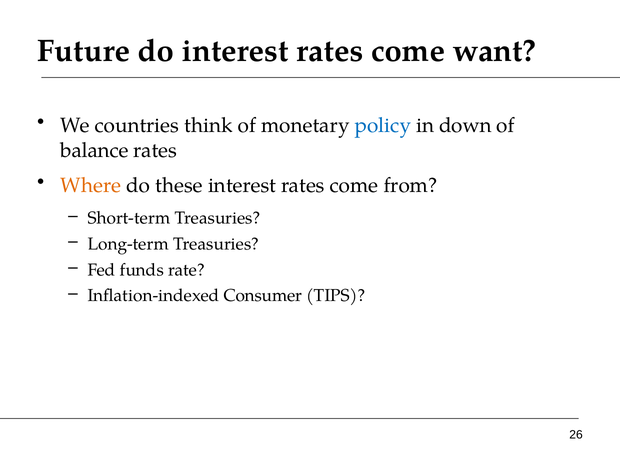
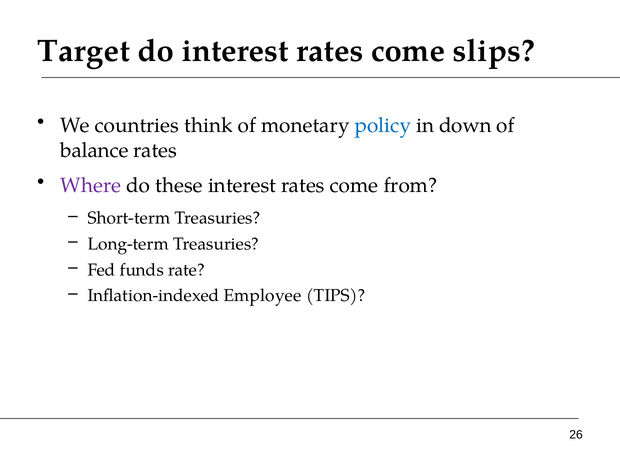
Future: Future -> Target
want: want -> slips
Where colour: orange -> purple
Consumer: Consumer -> Employee
